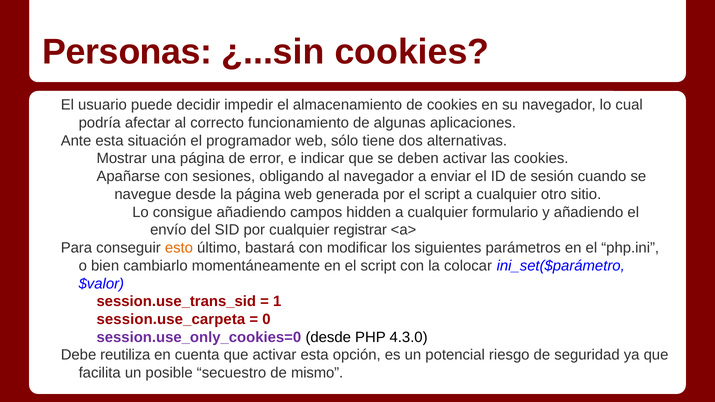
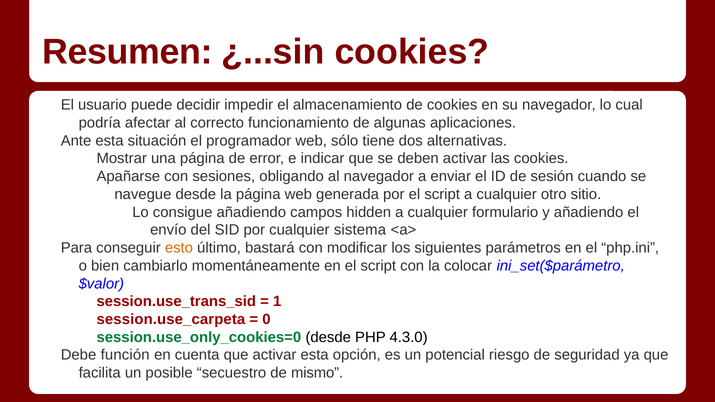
Personas: Personas -> Resumen
registrar: registrar -> sistema
session.use_only_cookies=0 colour: purple -> green
reutiliza: reutiliza -> función
